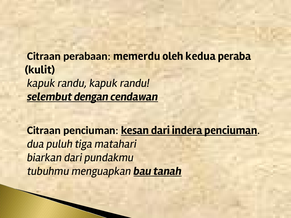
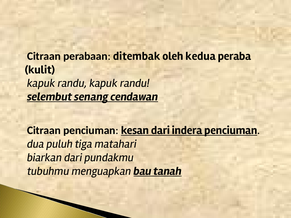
memerdu: memerdu -> ditembak
dengan: dengan -> senang
